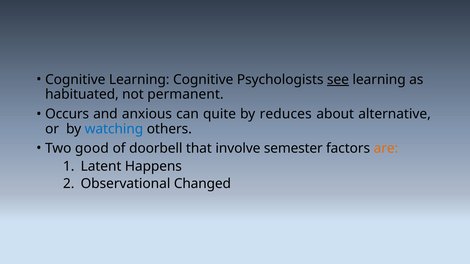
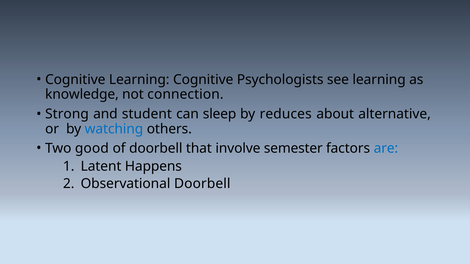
see underline: present -> none
habituated: habituated -> knowledge
permanent: permanent -> connection
Occurs: Occurs -> Strong
anxious: anxious -> student
quite: quite -> sleep
are colour: orange -> blue
Observational Changed: Changed -> Doorbell
